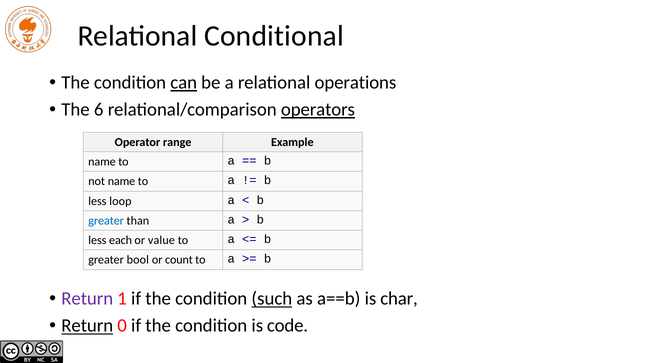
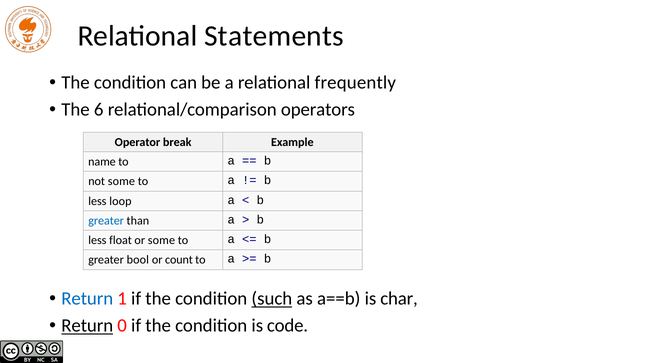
Conditional: Conditional -> Statements
can underline: present -> none
operations: operations -> frequently
operators underline: present -> none
range: range -> break
not name: name -> some
each: each -> float
or value: value -> some
Return at (87, 299) colour: purple -> blue
